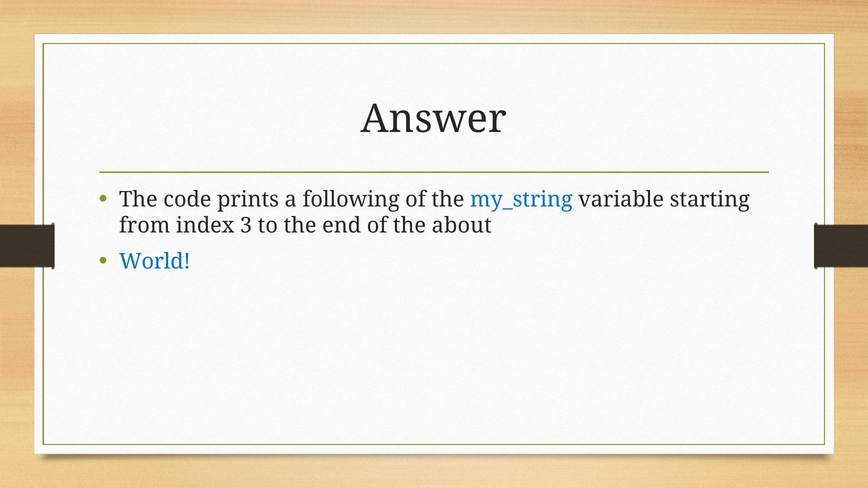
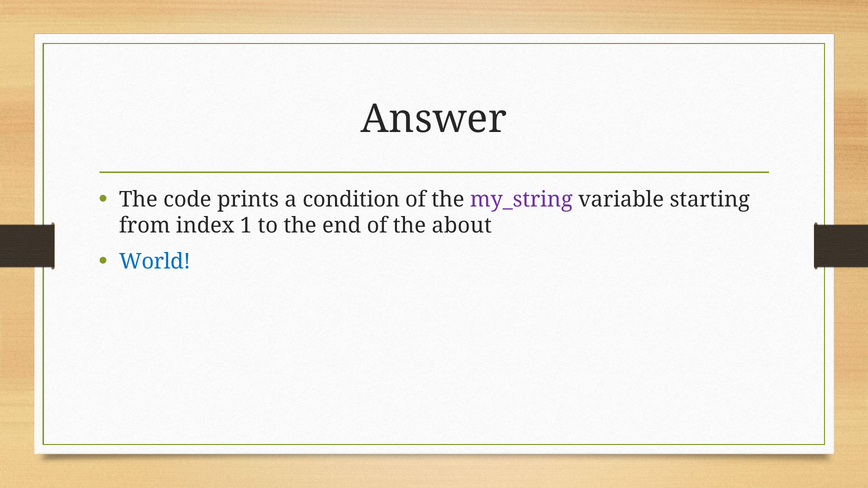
following: following -> condition
my_string colour: blue -> purple
3: 3 -> 1
